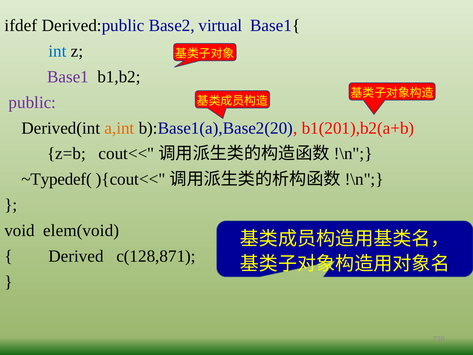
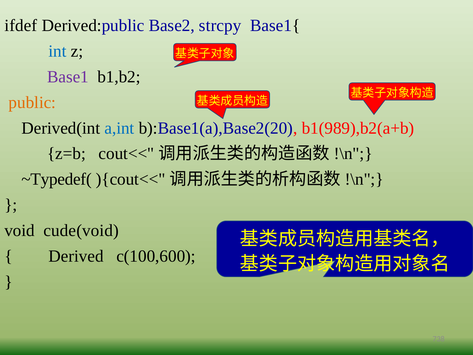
virtual: virtual -> strcpy
public colour: purple -> orange
a,int colour: orange -> blue
b1(201),b2(a+b: b1(201),b2(a+b -> b1(989),b2(a+b
elem(void: elem(void -> cude(void
c(128,871: c(128,871 -> c(100,600
